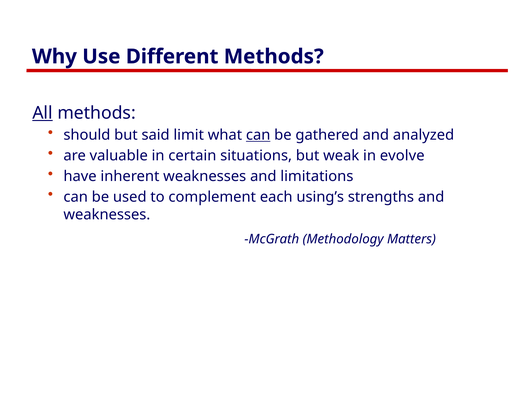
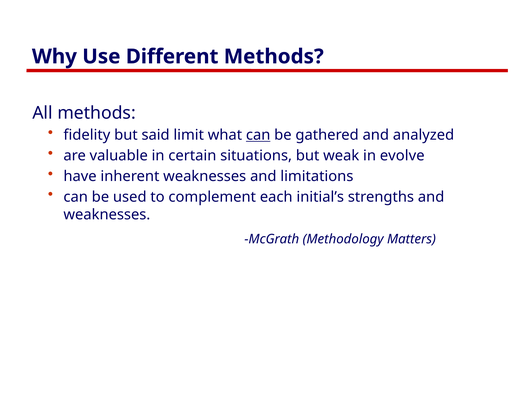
All underline: present -> none
should: should -> fidelity
using’s: using’s -> initial’s
